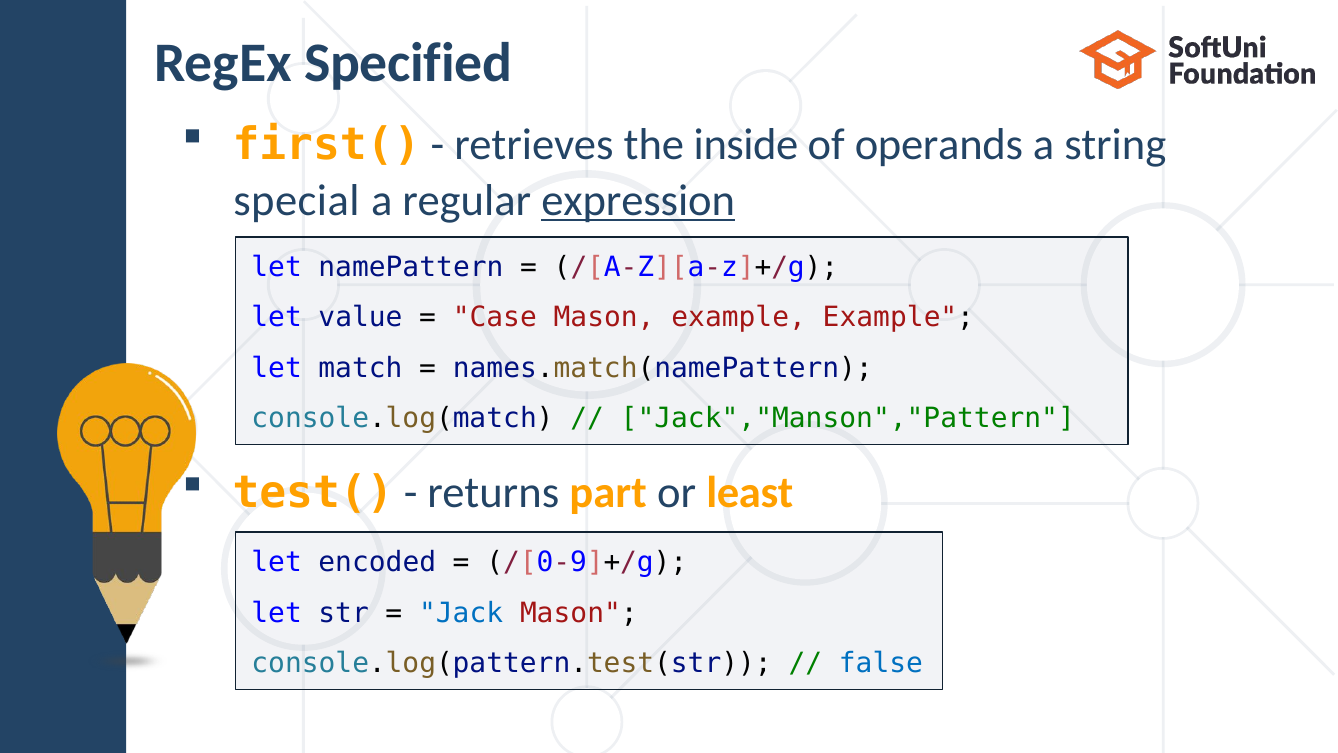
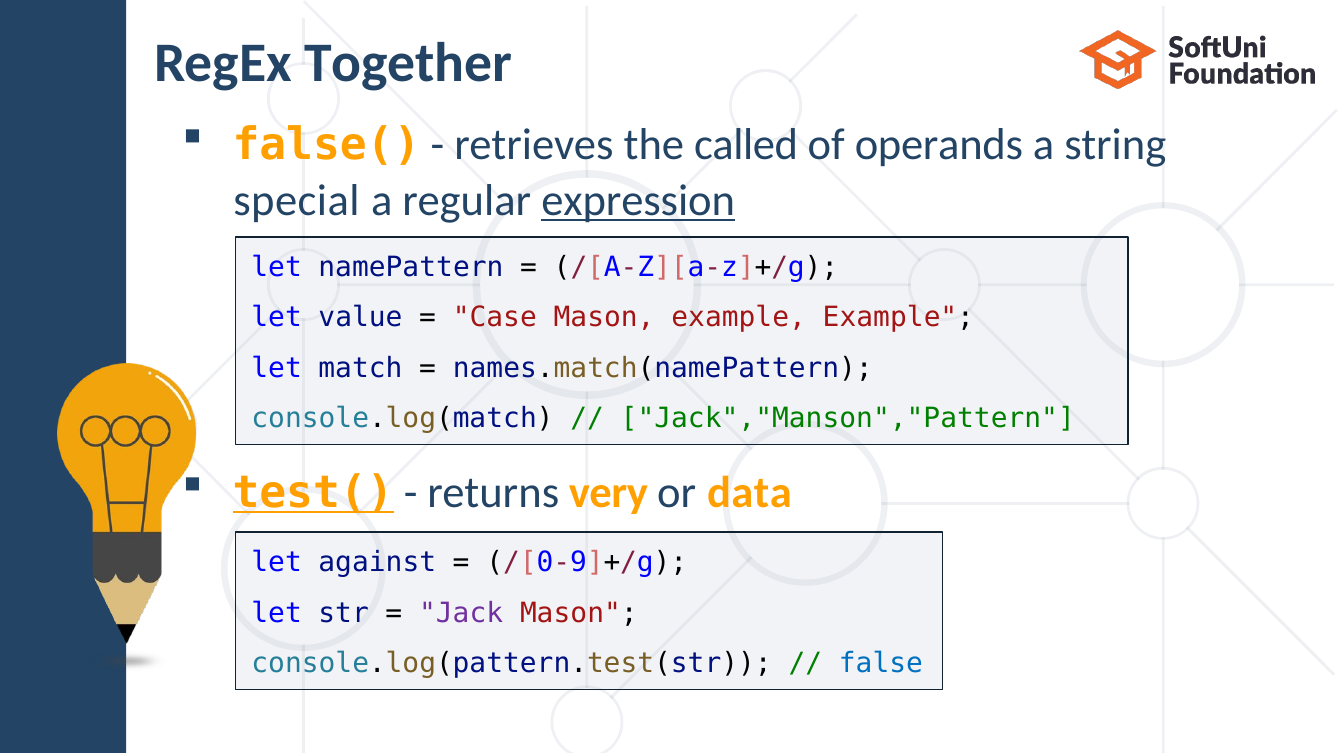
Specified: Specified -> Together
first(: first( -> false(
inside: inside -> called
test( underline: none -> present
part: part -> very
least: least -> data
encoded: encoded -> against
Jack colour: blue -> purple
